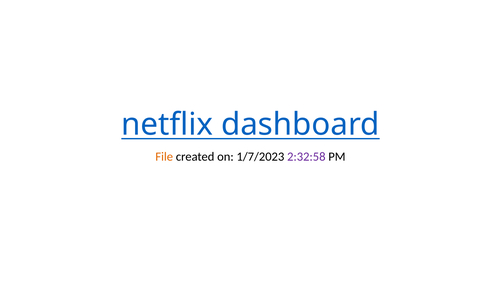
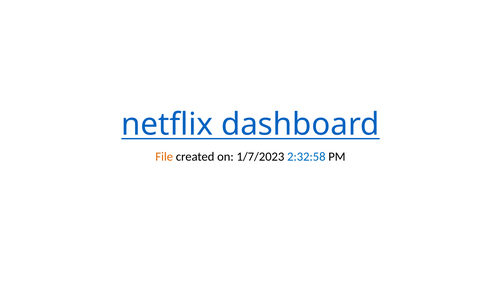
2:32:58 colour: purple -> blue
